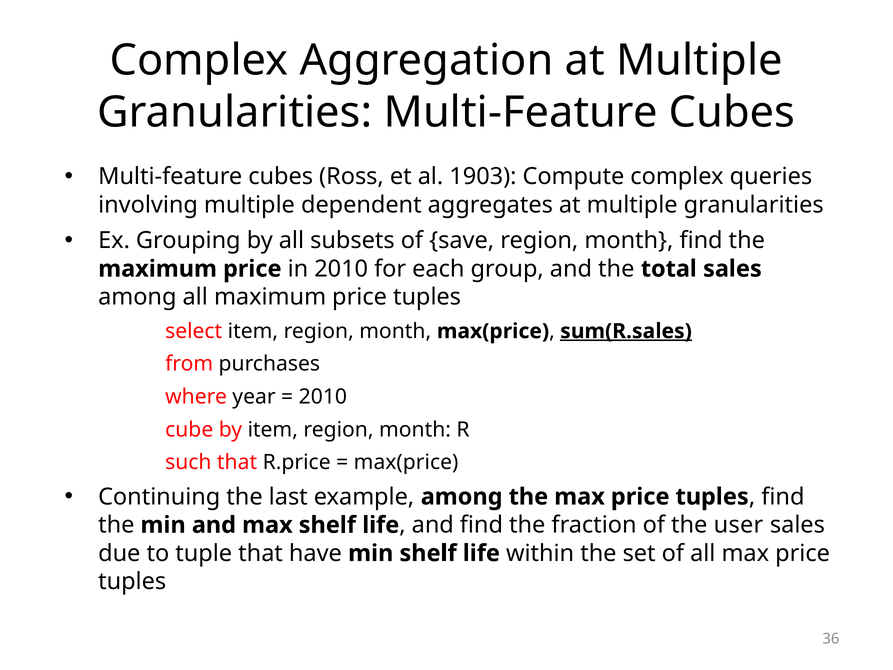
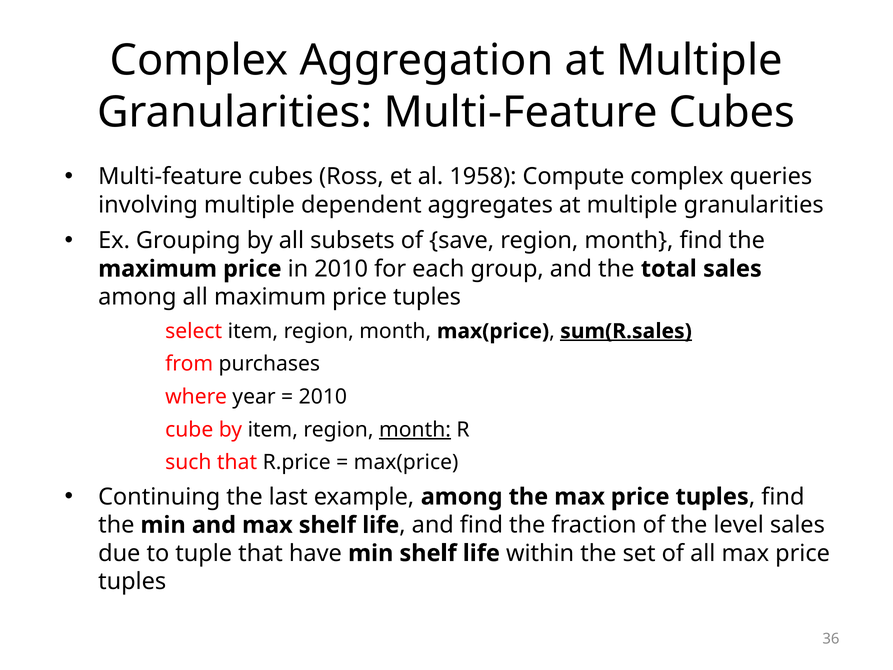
1903: 1903 -> 1958
month at (415, 429) underline: none -> present
user: user -> level
